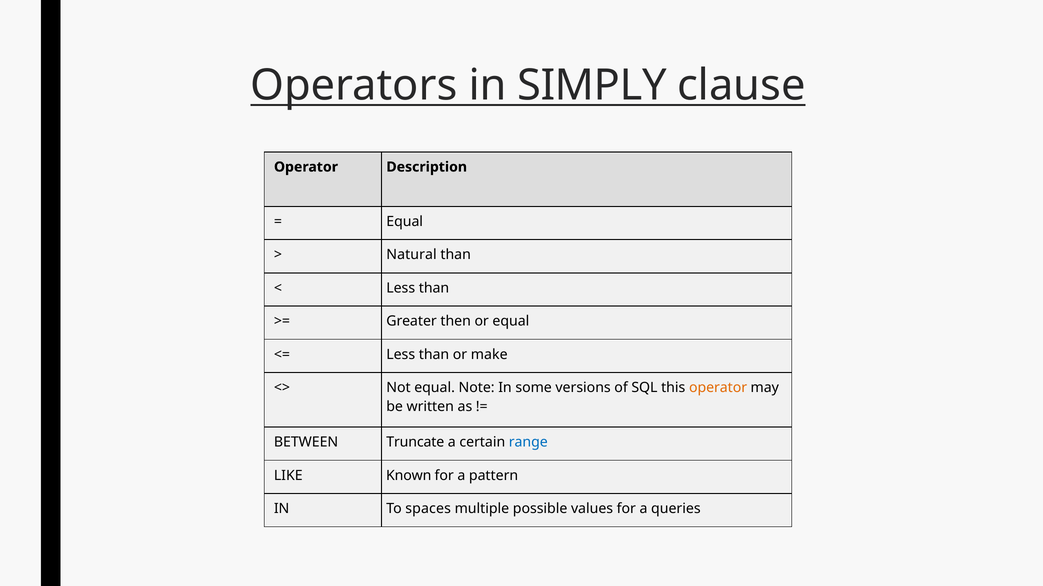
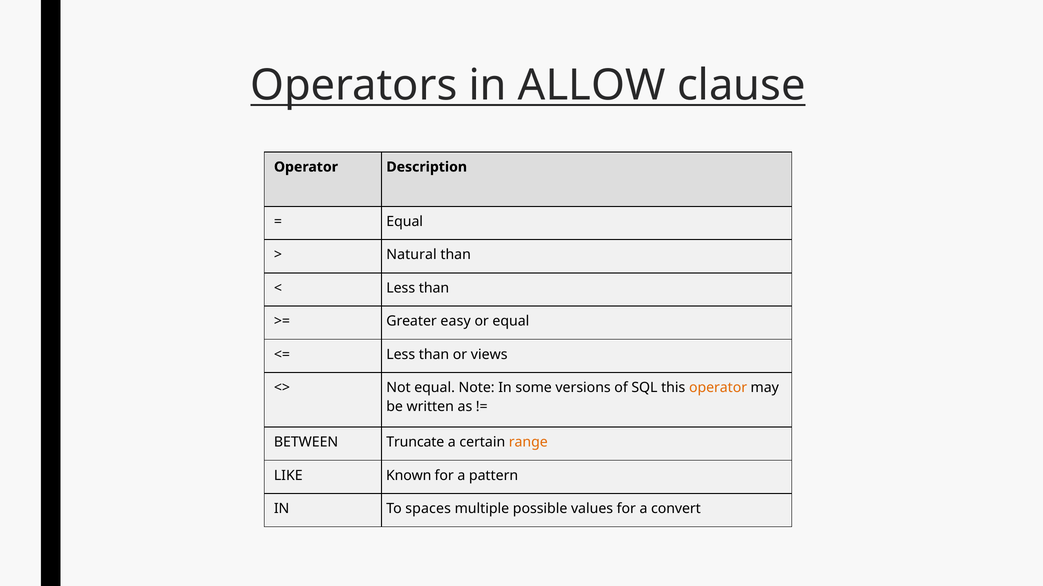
SIMPLY: SIMPLY -> ALLOW
then: then -> easy
make: make -> views
range colour: blue -> orange
queries: queries -> convert
